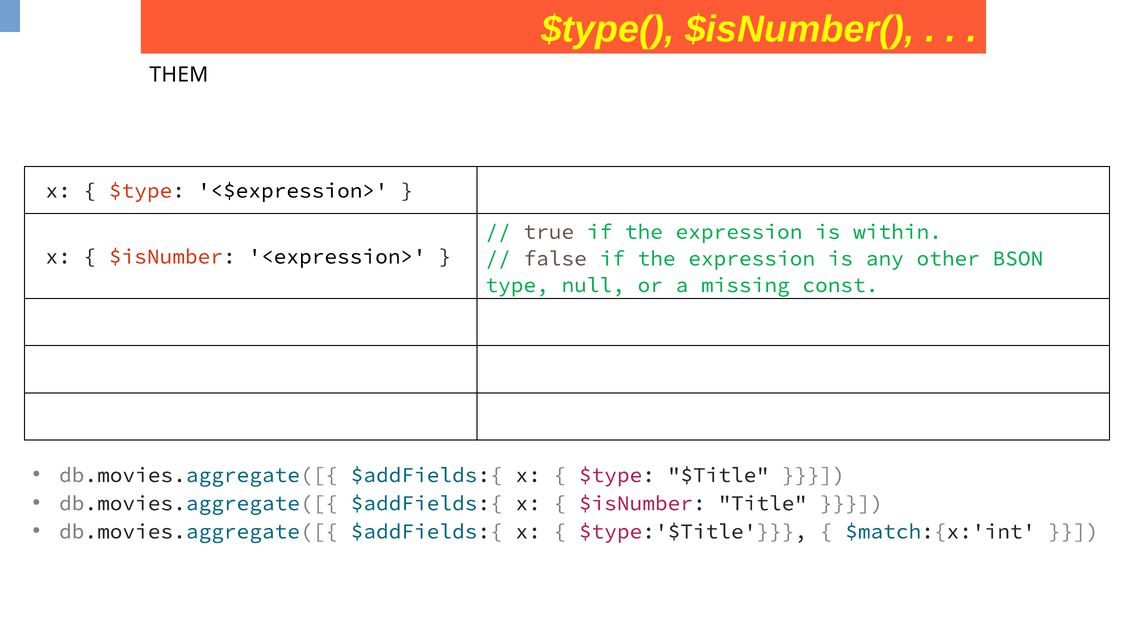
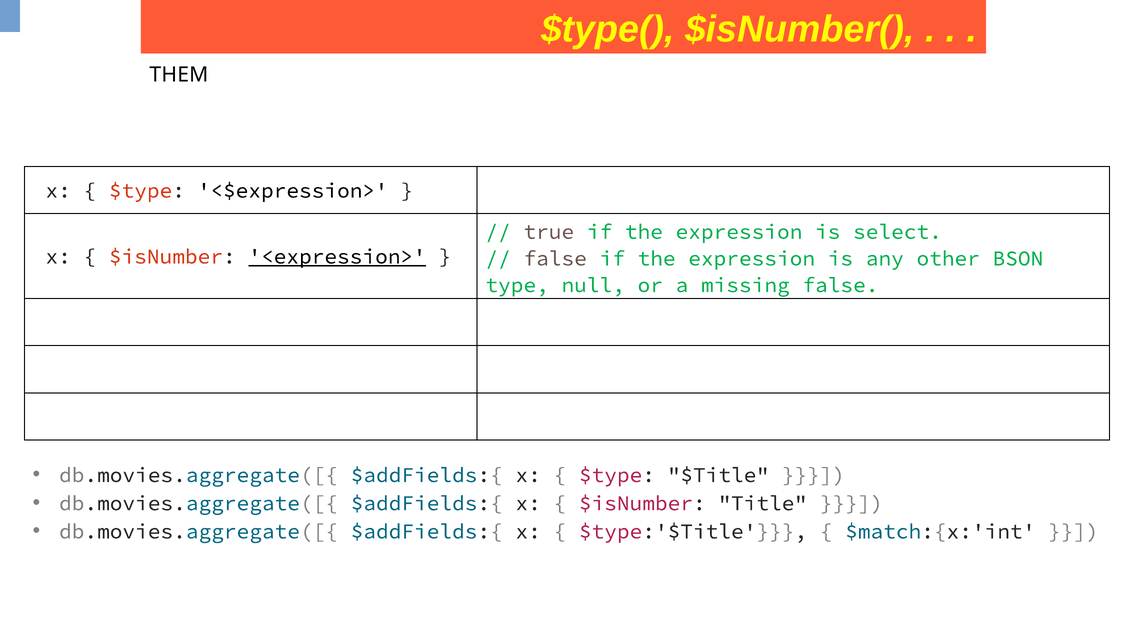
within: within -> select
<expression> underline: none -> present
missing const: const -> false
